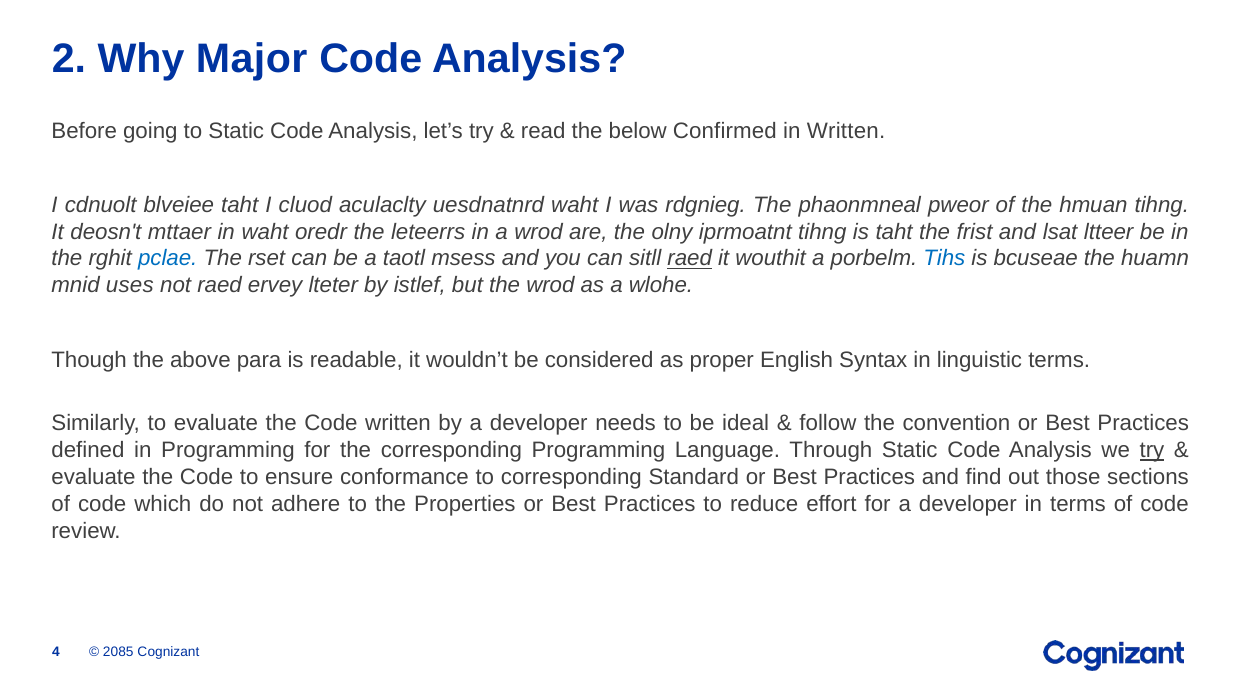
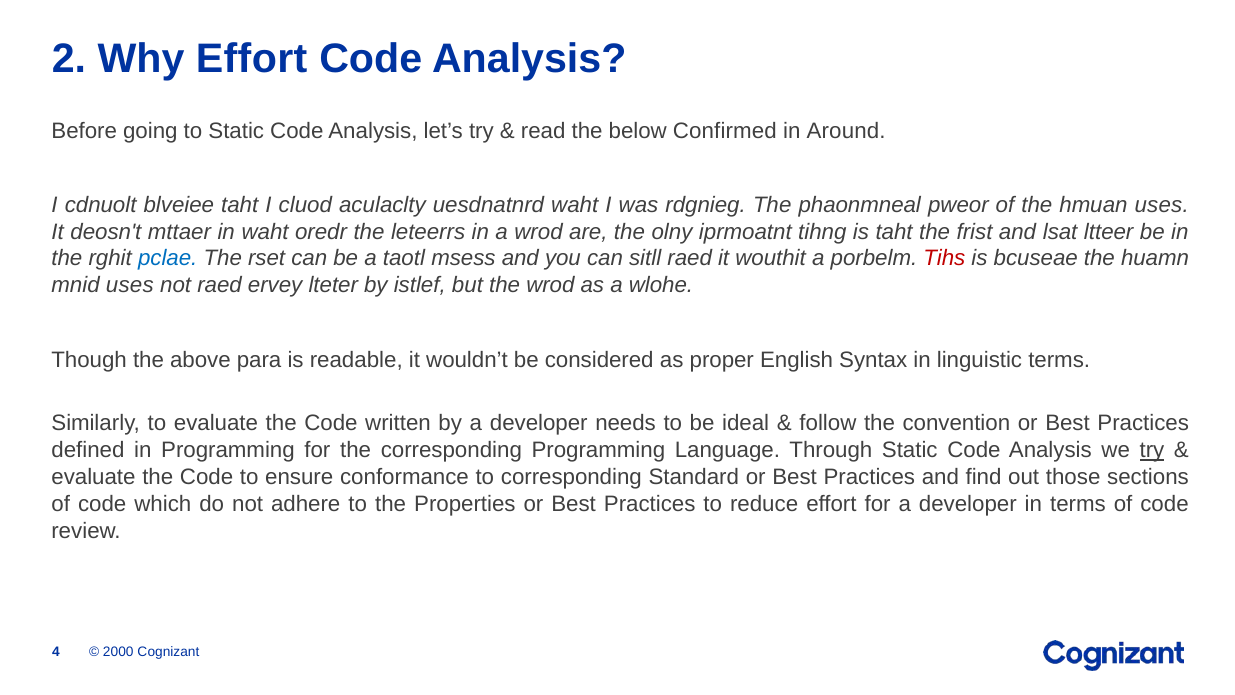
Why Major: Major -> Effort
in Written: Written -> Around
hmuan tihng: tihng -> uses
raed at (690, 259) underline: present -> none
Tihs colour: blue -> red
2085: 2085 -> 2000
